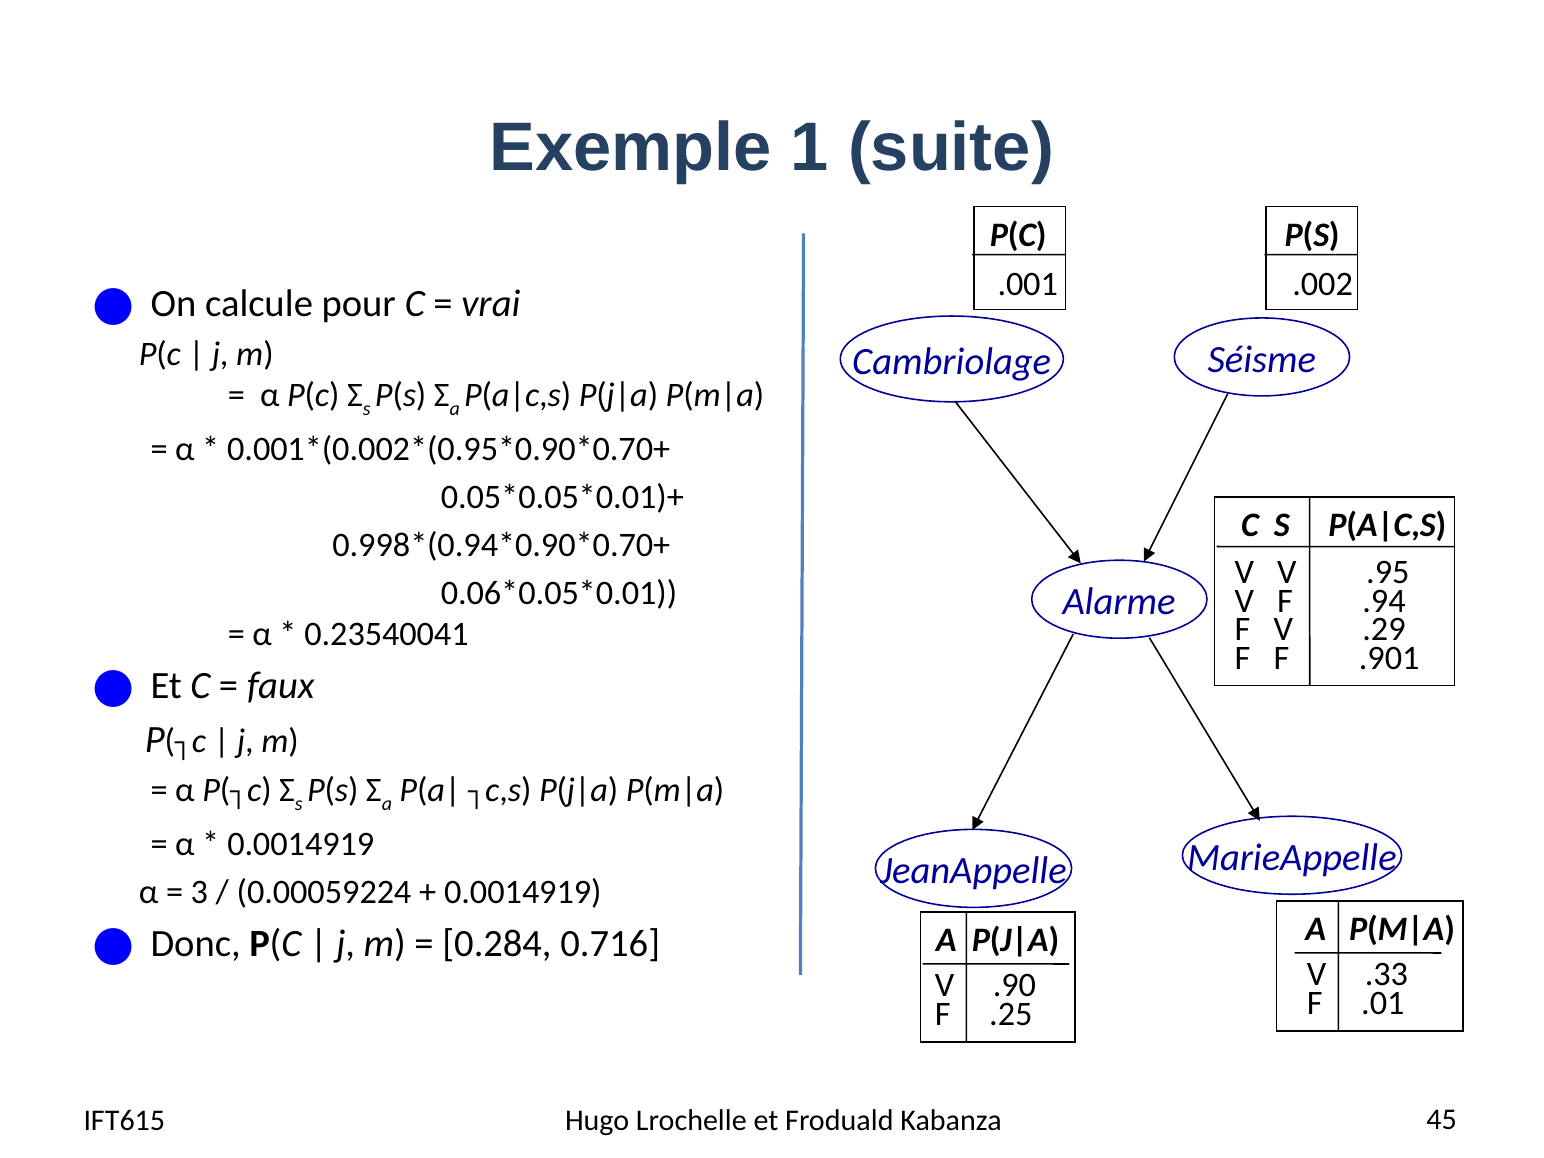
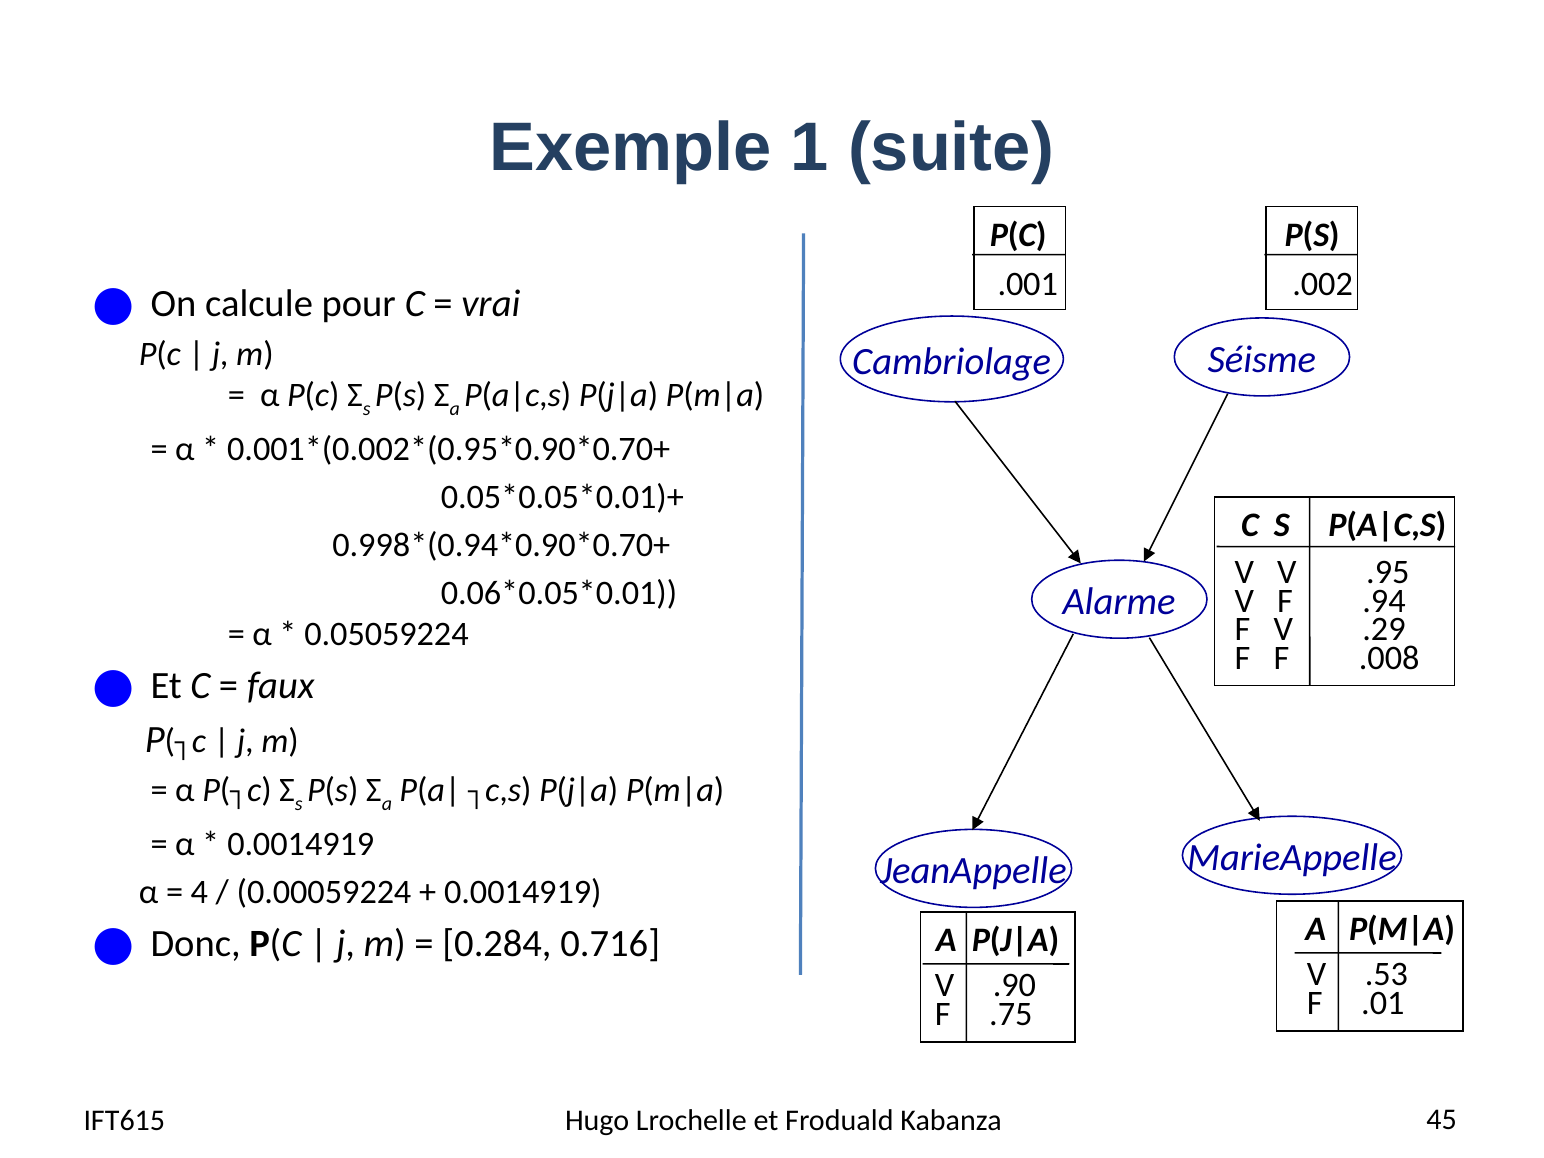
0.23540041: 0.23540041 -> 0.05059224
.901: .901 -> .008
3: 3 -> 4
.33: .33 -> .53
.25: .25 -> .75
